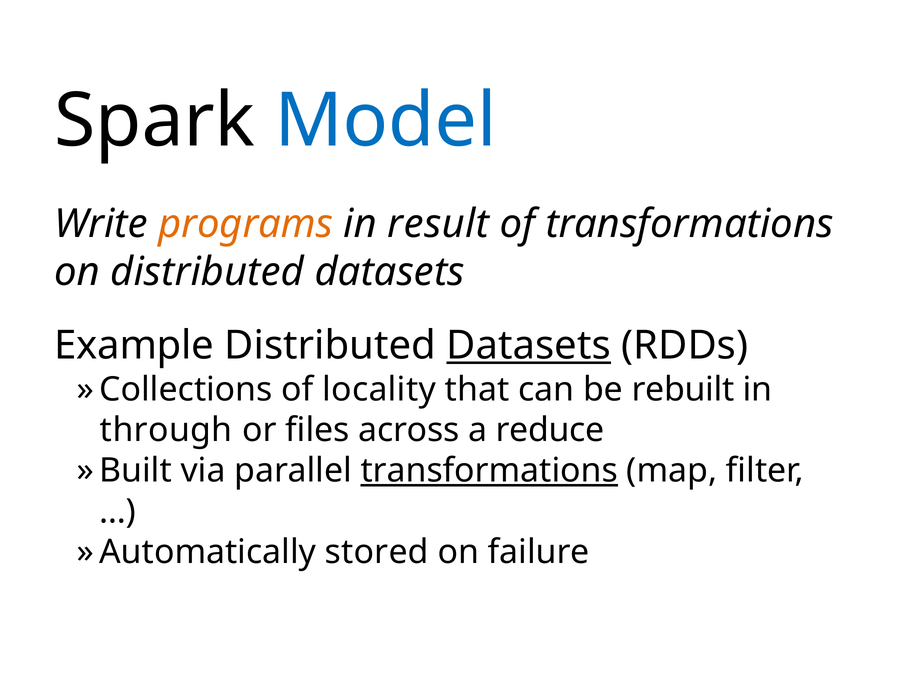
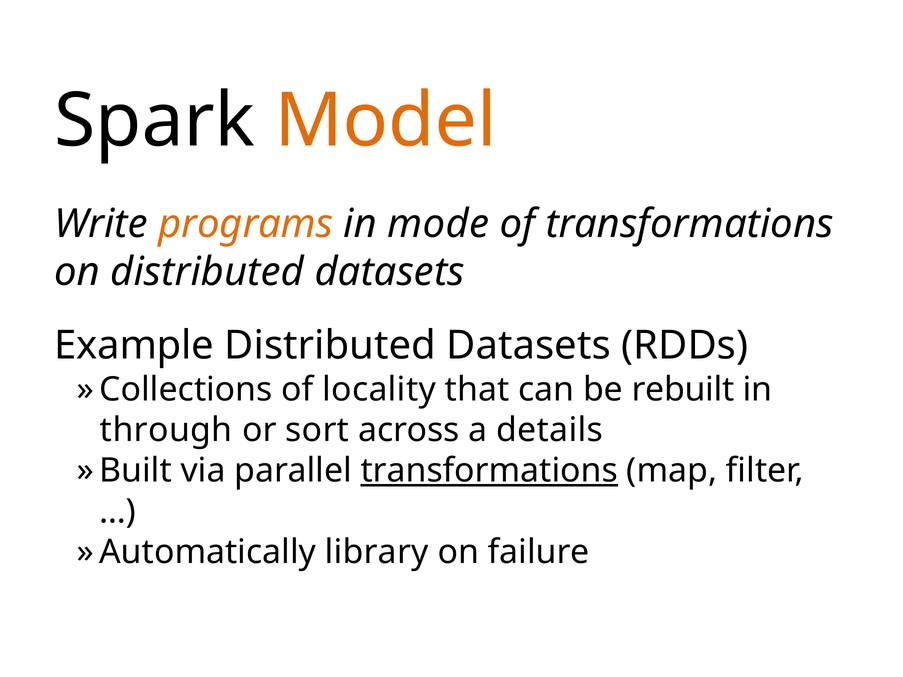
Model colour: blue -> orange
result: result -> mode
Datasets at (529, 346) underline: present -> none
files: files -> sort
reduce: reduce -> details
stored: stored -> library
